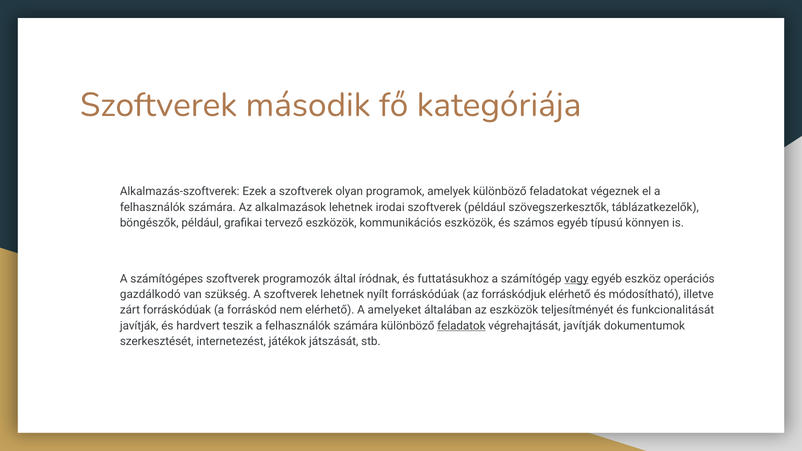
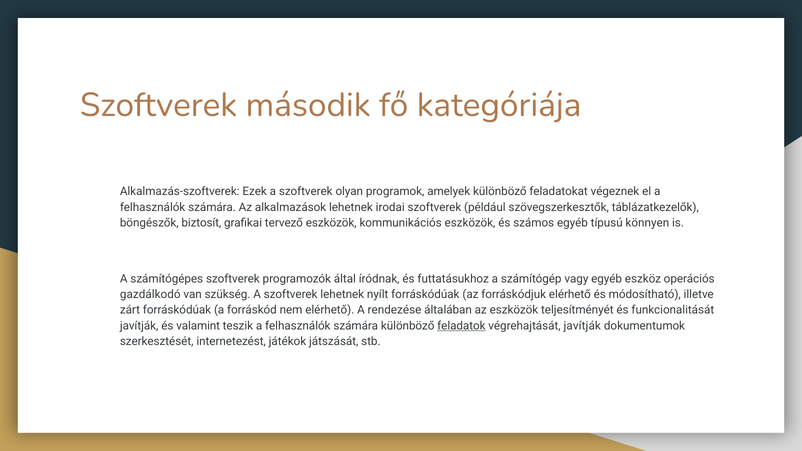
böngészők például: például -> biztosít
vagy underline: present -> none
amelyeket: amelyeket -> rendezése
hardvert: hardvert -> valamint
